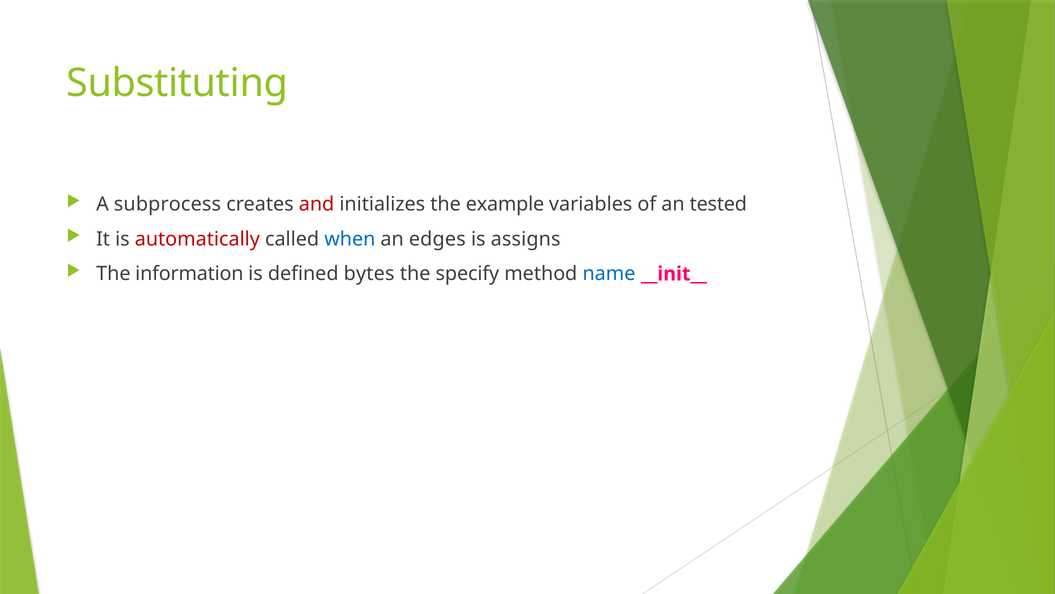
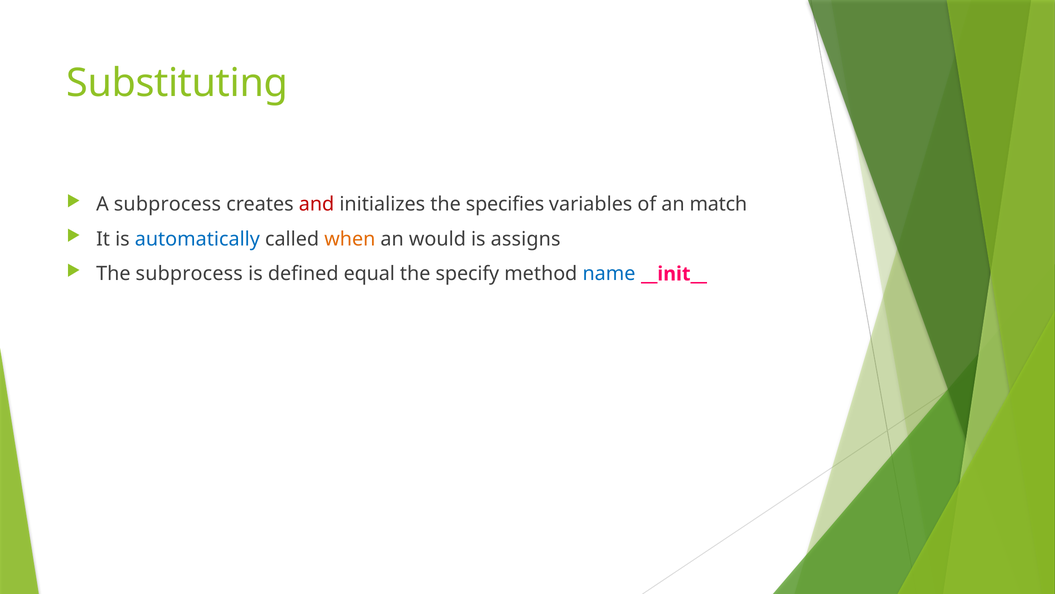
example: example -> specifies
tested: tested -> match
automatically colour: red -> blue
when colour: blue -> orange
edges: edges -> would
The information: information -> subprocess
bytes: bytes -> equal
